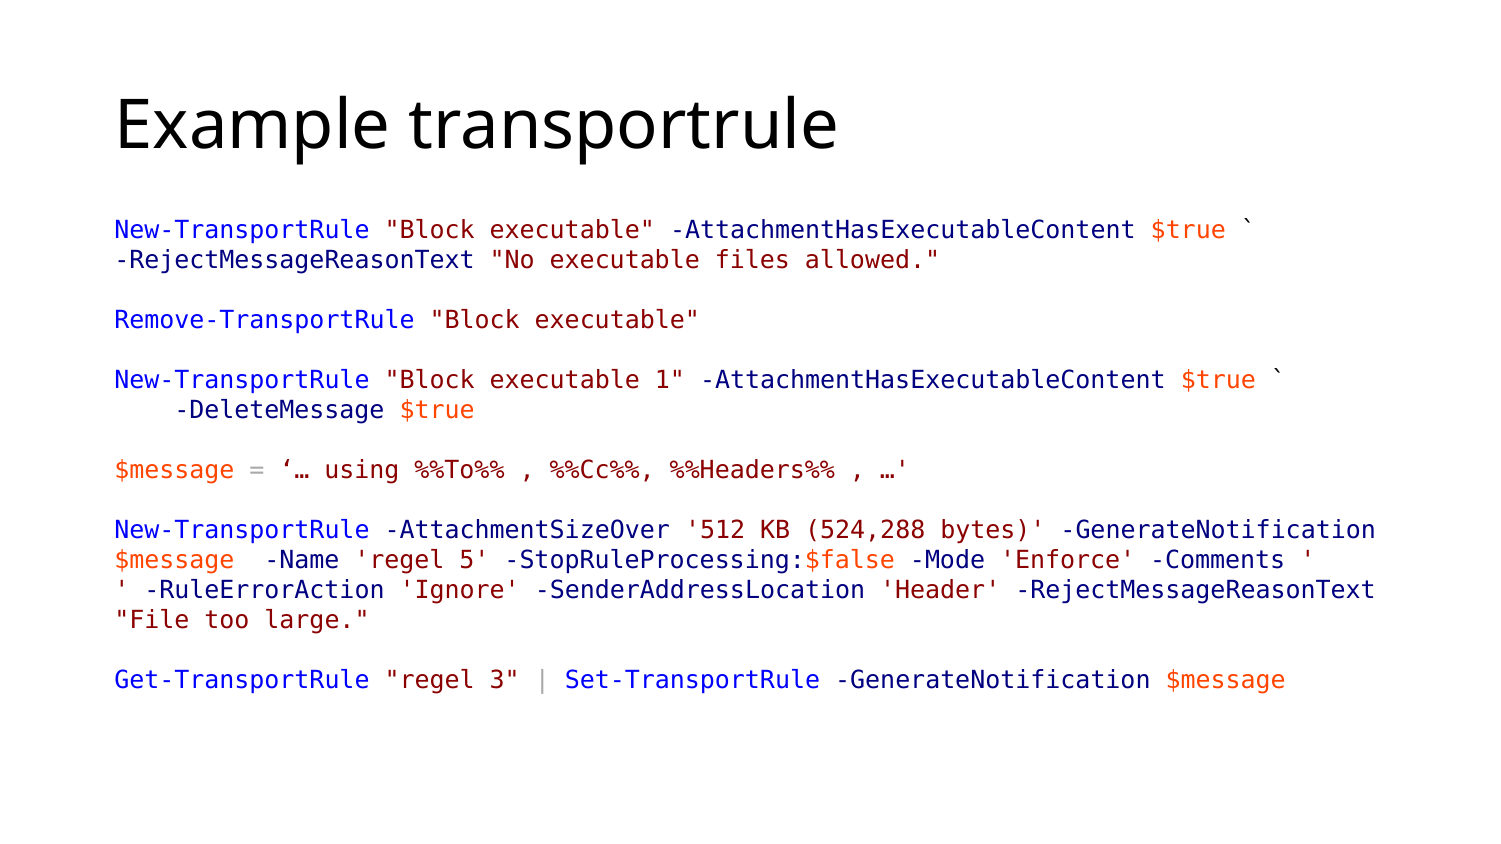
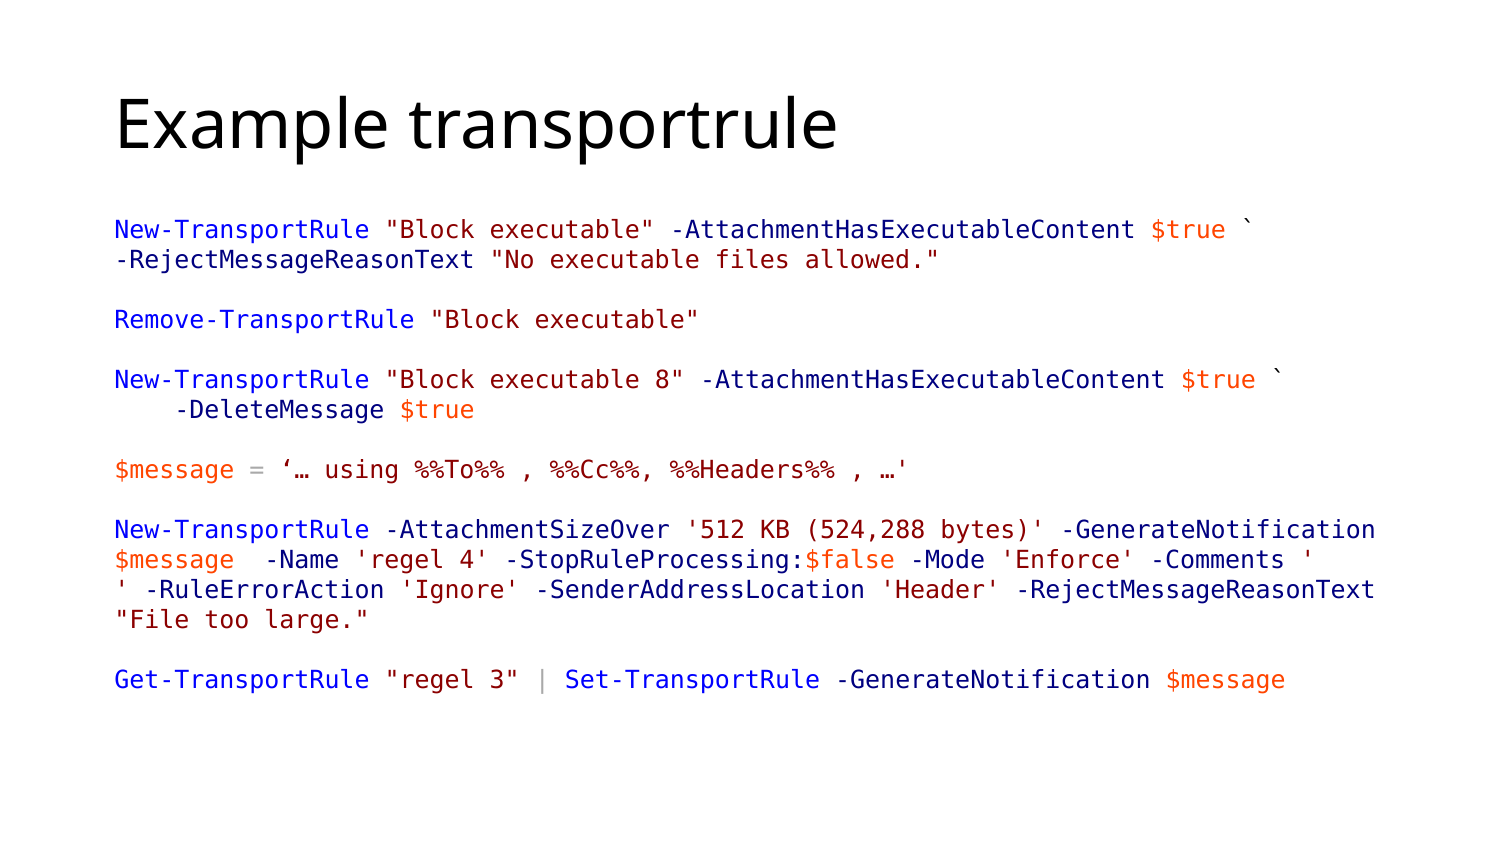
1: 1 -> 8
5: 5 -> 4
